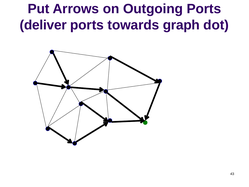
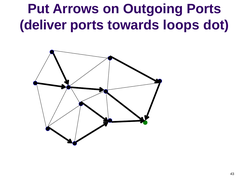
graph: graph -> loops
